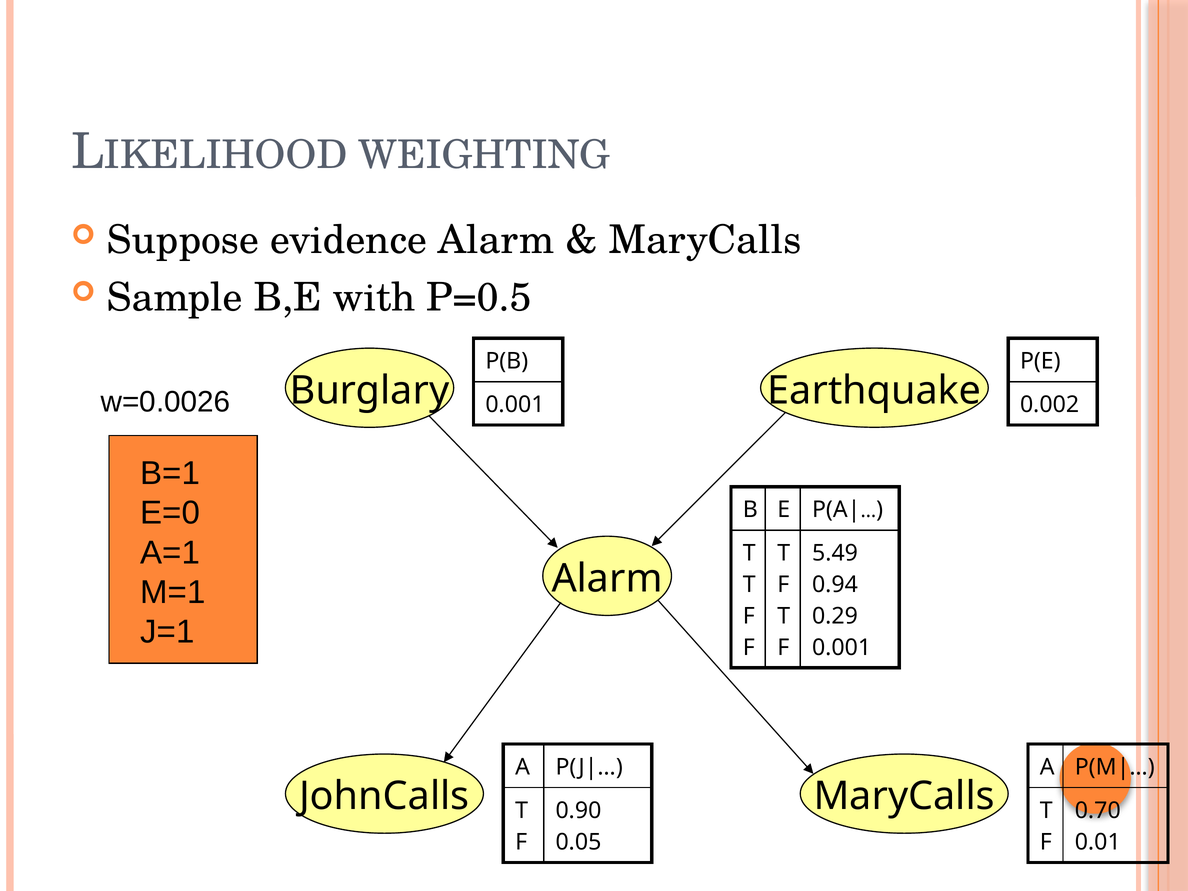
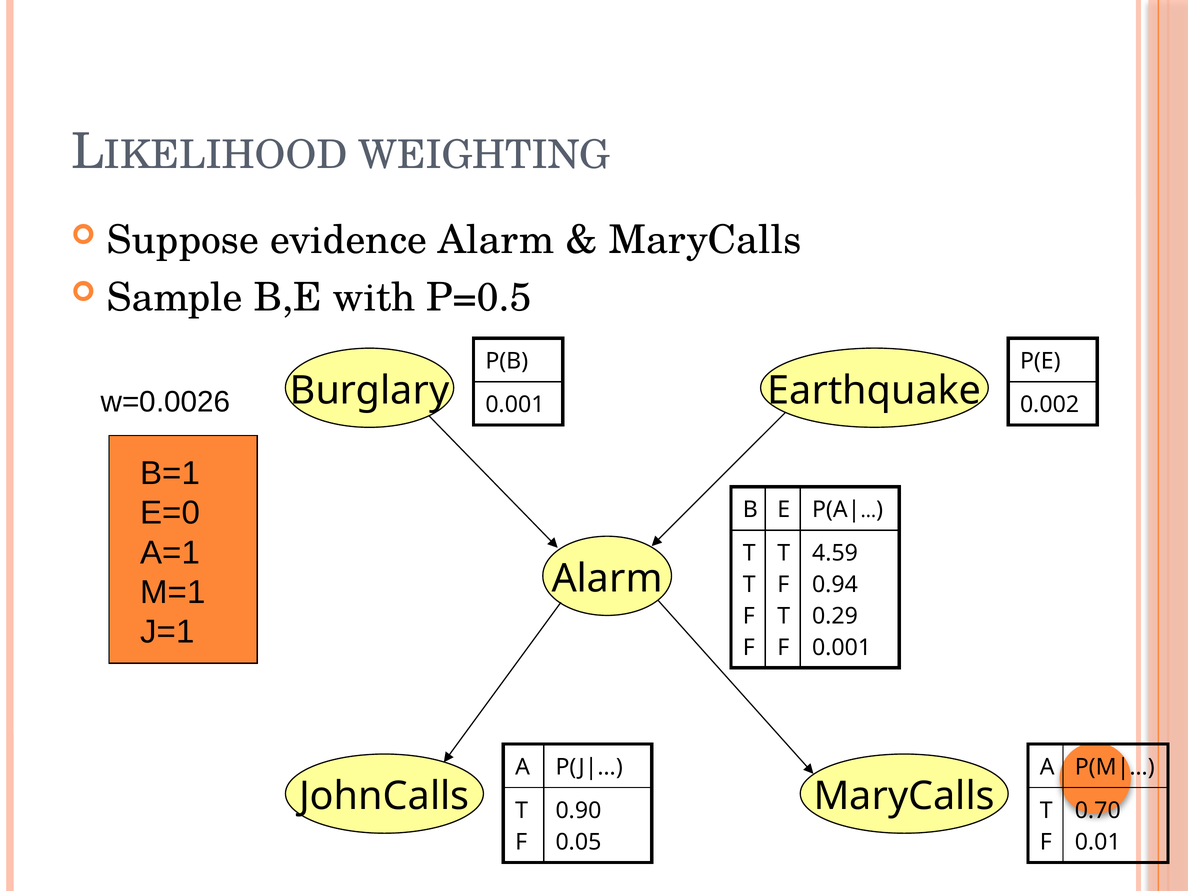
5.49: 5.49 -> 4.59
